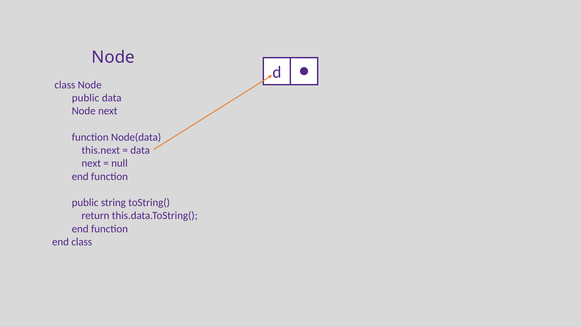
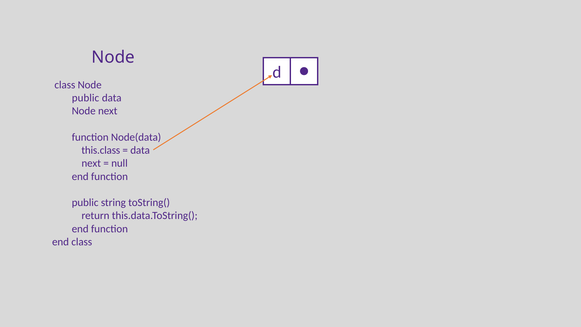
this.next: this.next -> this.class
